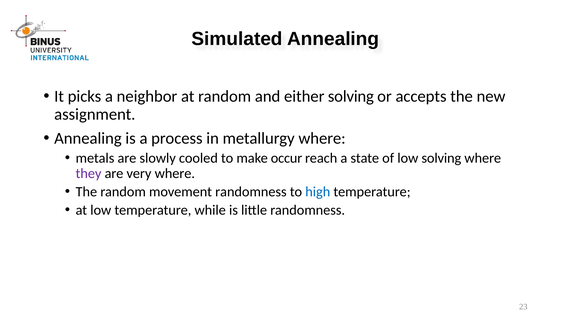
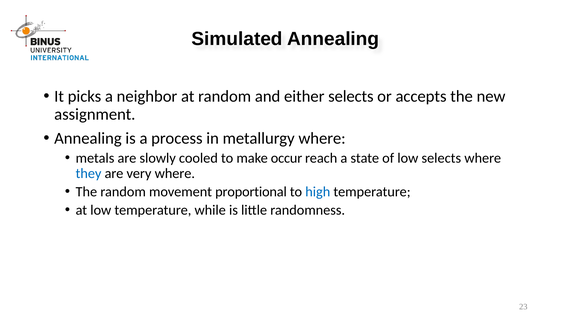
either solving: solving -> selects
low solving: solving -> selects
they colour: purple -> blue
movement randomness: randomness -> proportional
